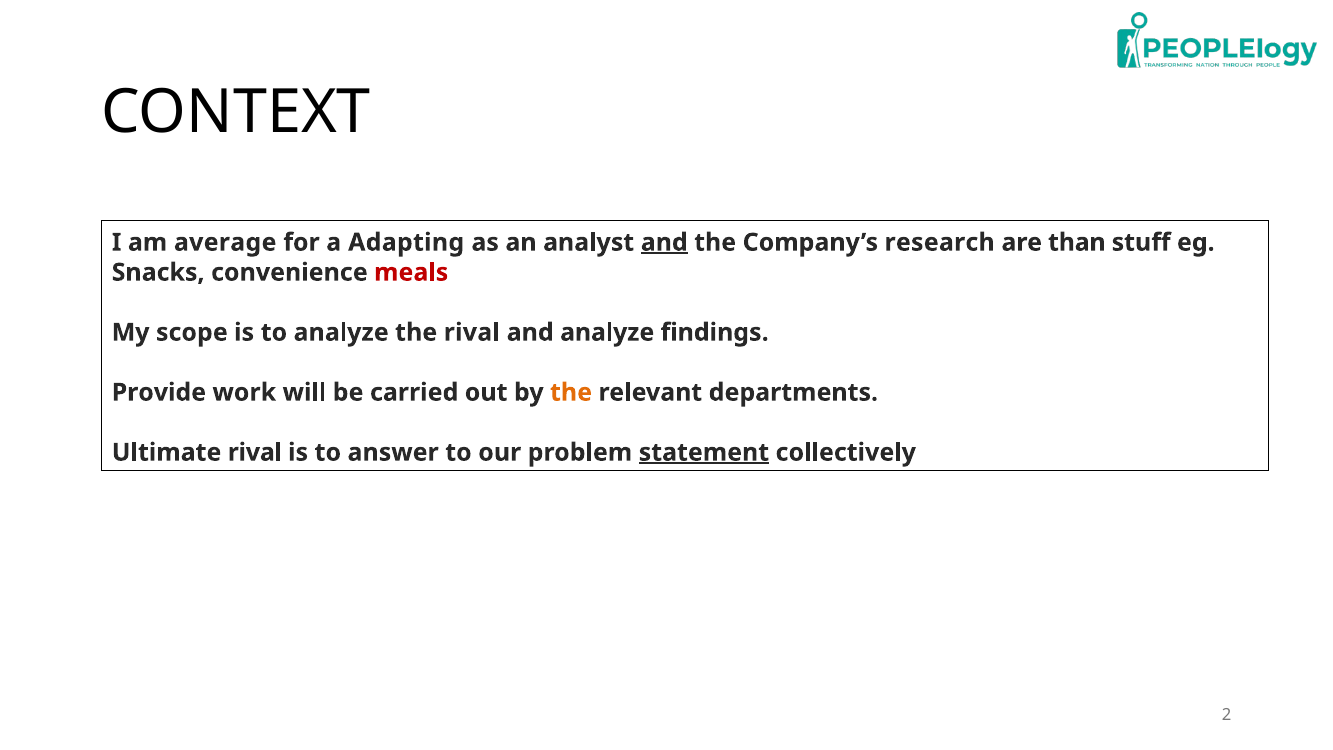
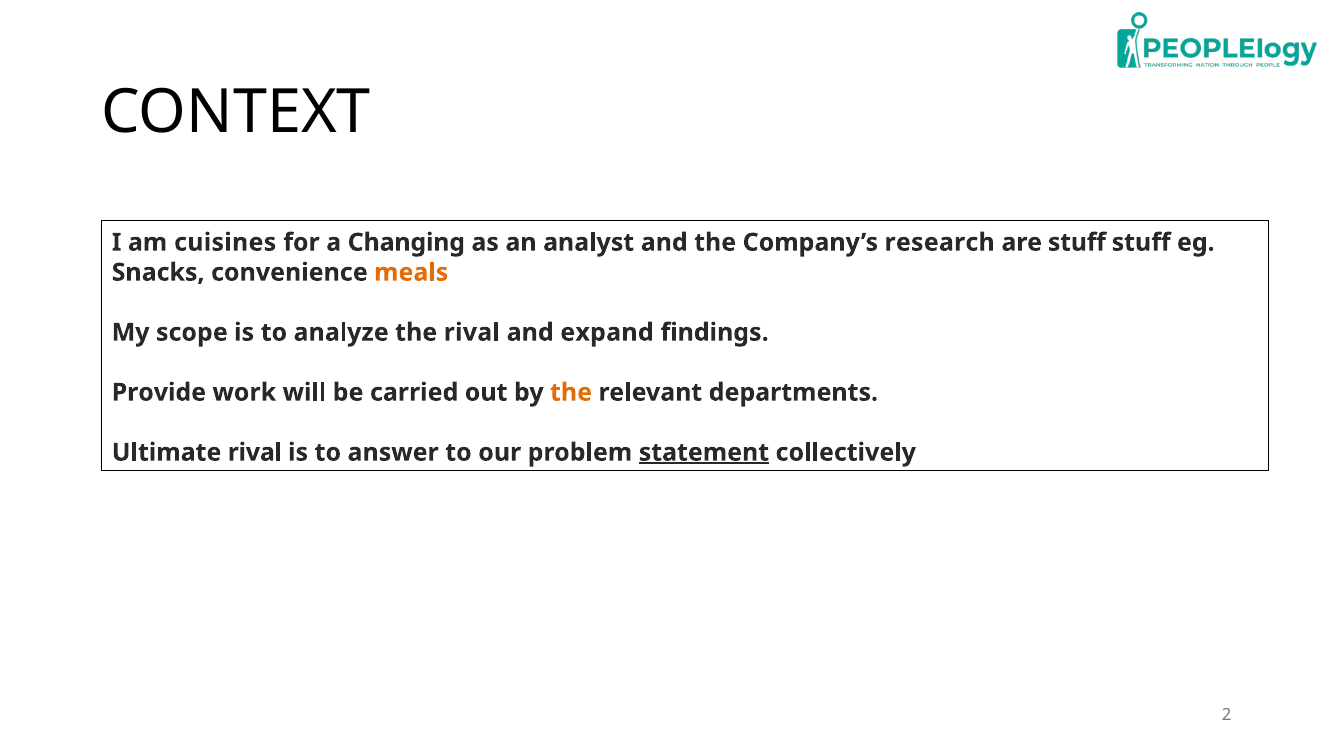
average: average -> cuisines
Adapting: Adapting -> Changing
and at (664, 242) underline: present -> none
are than: than -> stuff
meals colour: red -> orange
and analyze: analyze -> expand
